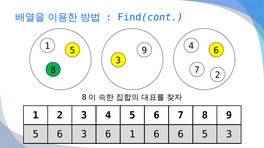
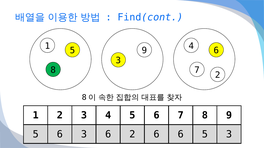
6 1: 1 -> 2
